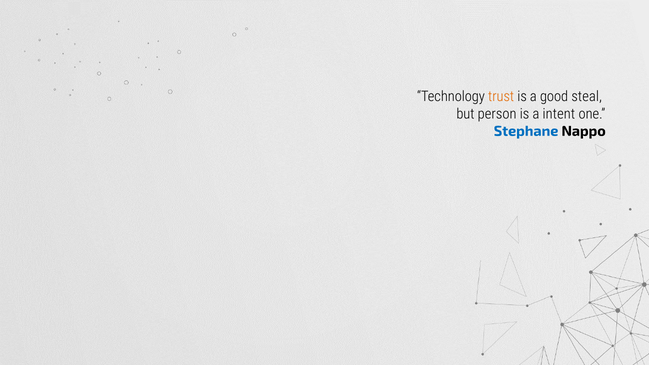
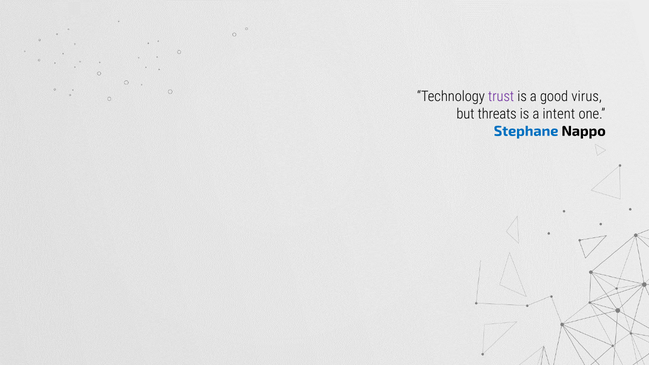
trust colour: orange -> purple
steal: steal -> virus
person: person -> threats
